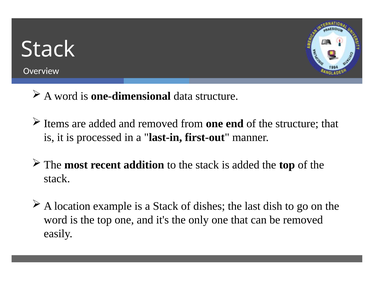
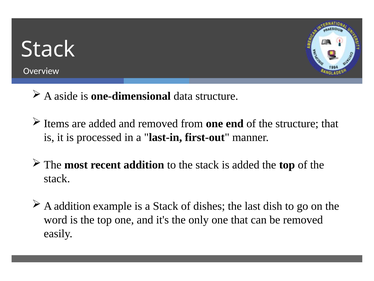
word at (66, 96): word -> aside
location at (72, 206): location -> addition
